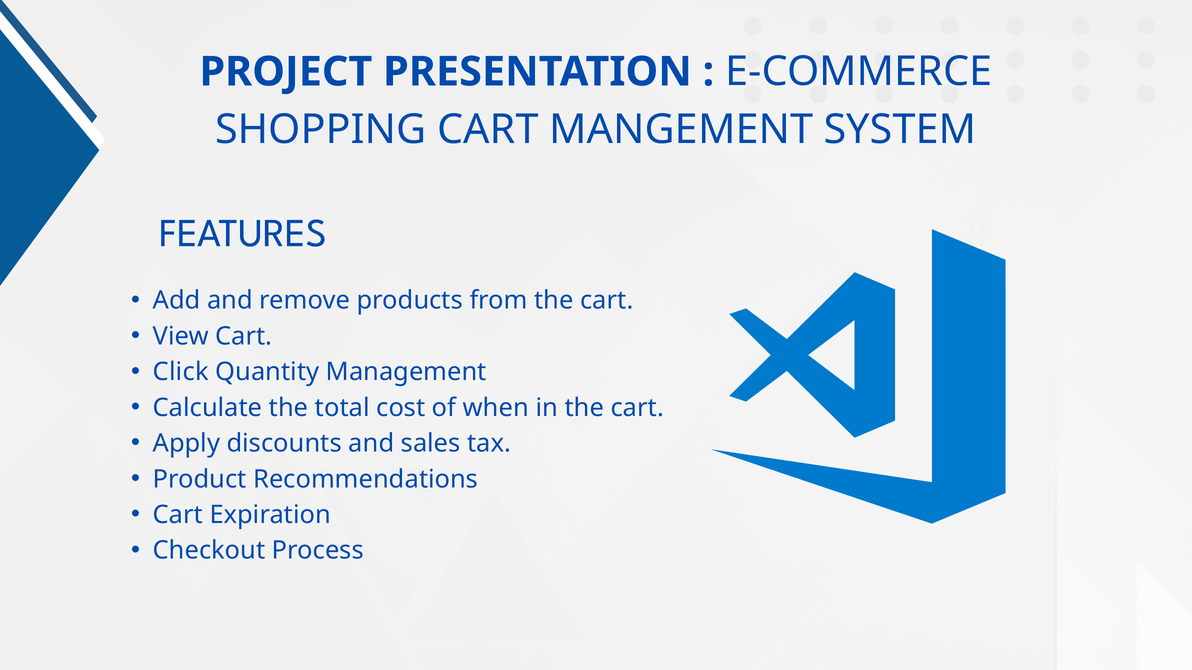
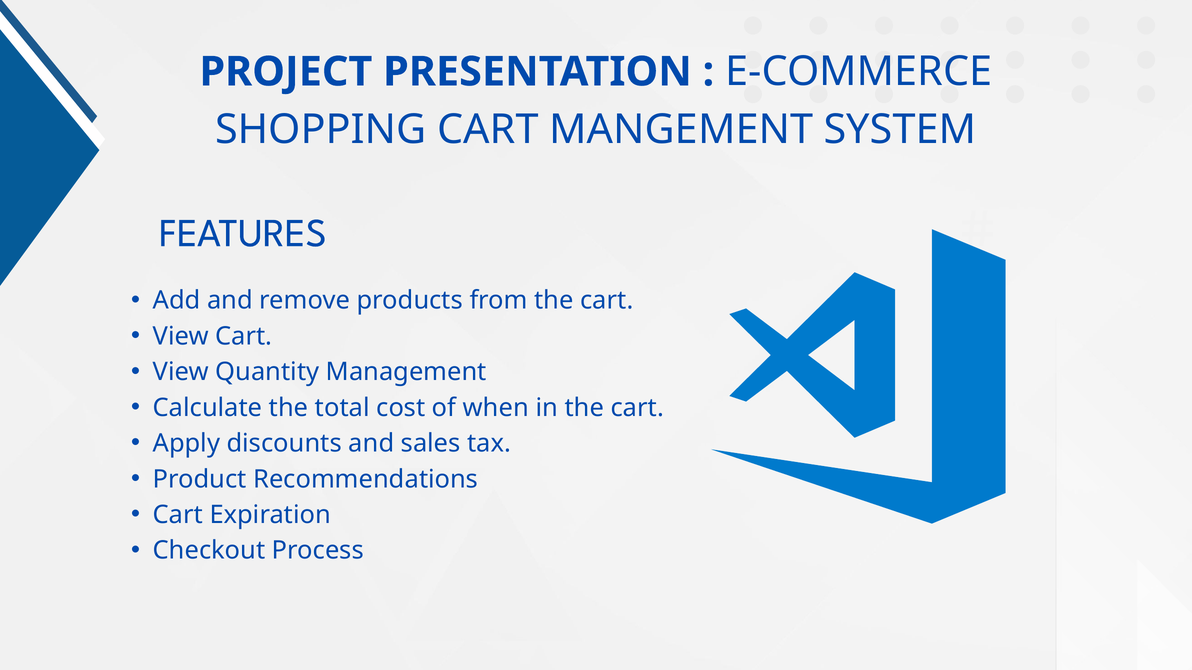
Click at (181, 372): Click -> View
